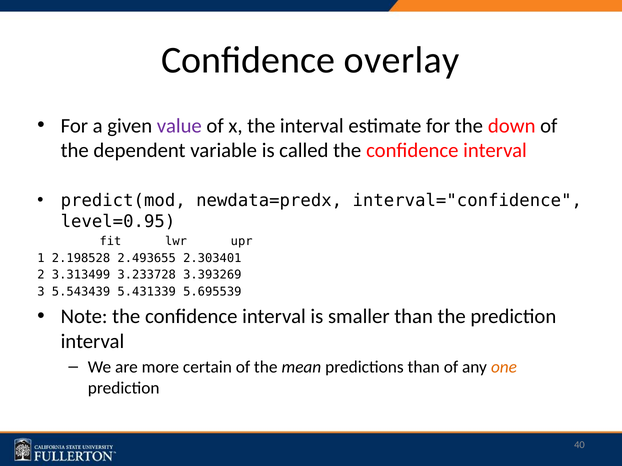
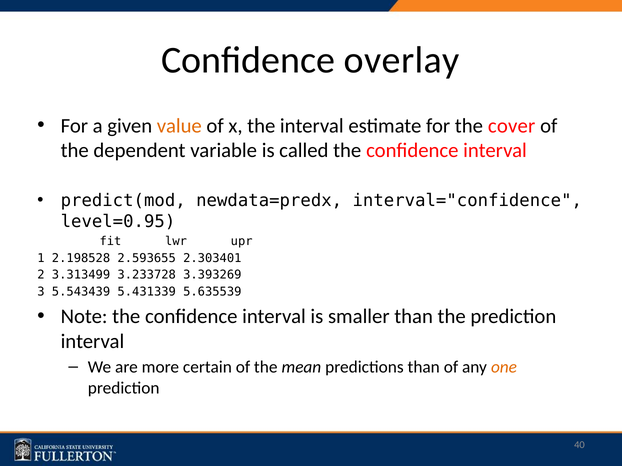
value colour: purple -> orange
down: down -> cover
2.493655: 2.493655 -> 2.593655
5.695539: 5.695539 -> 5.635539
